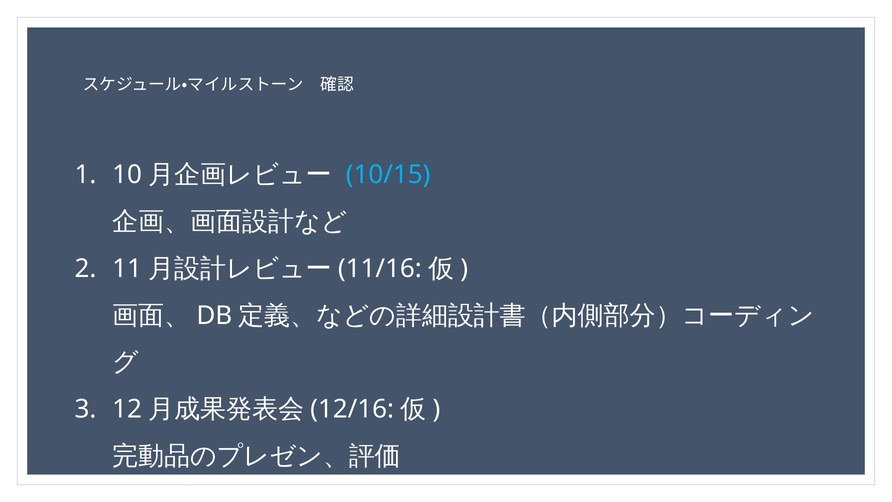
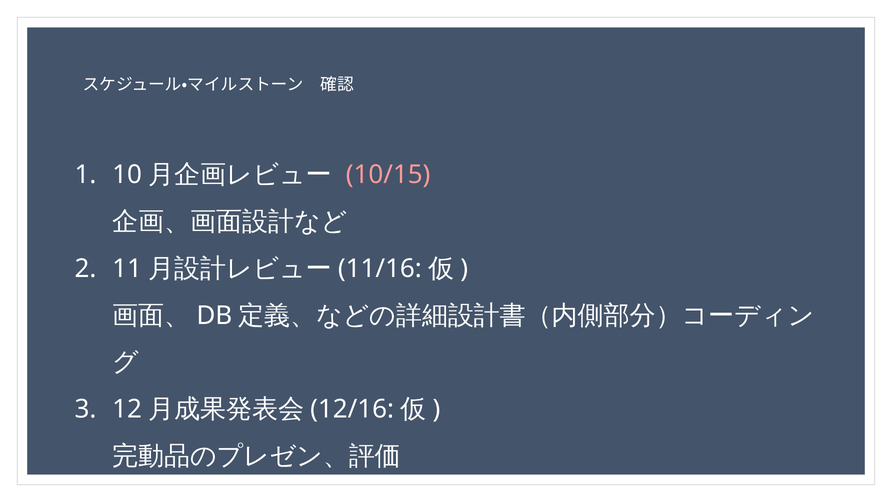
10/15 colour: light blue -> pink
